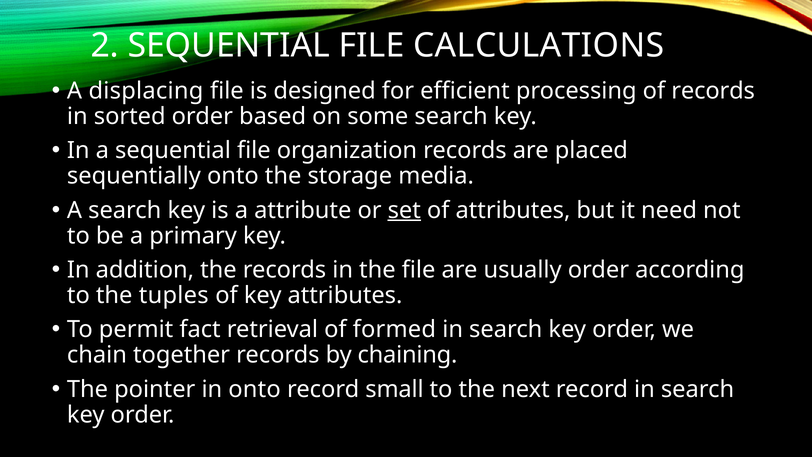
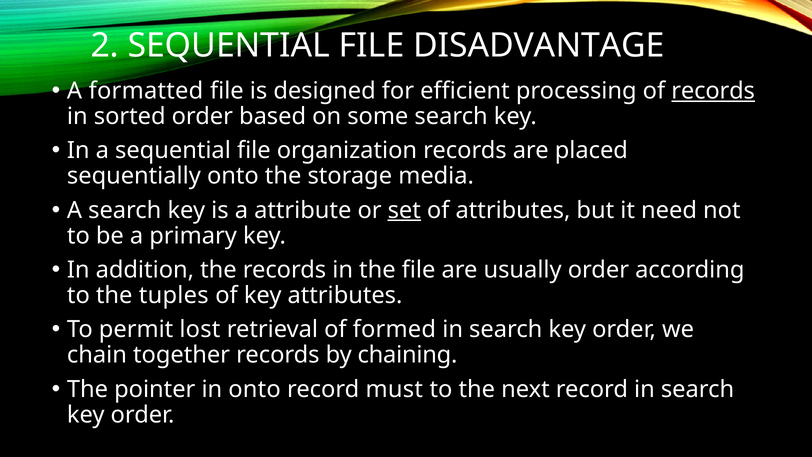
CALCULATIONS: CALCULATIONS -> DISADVANTAGE
displacing: displacing -> formatted
records at (713, 91) underline: none -> present
fact: fact -> lost
small: small -> must
